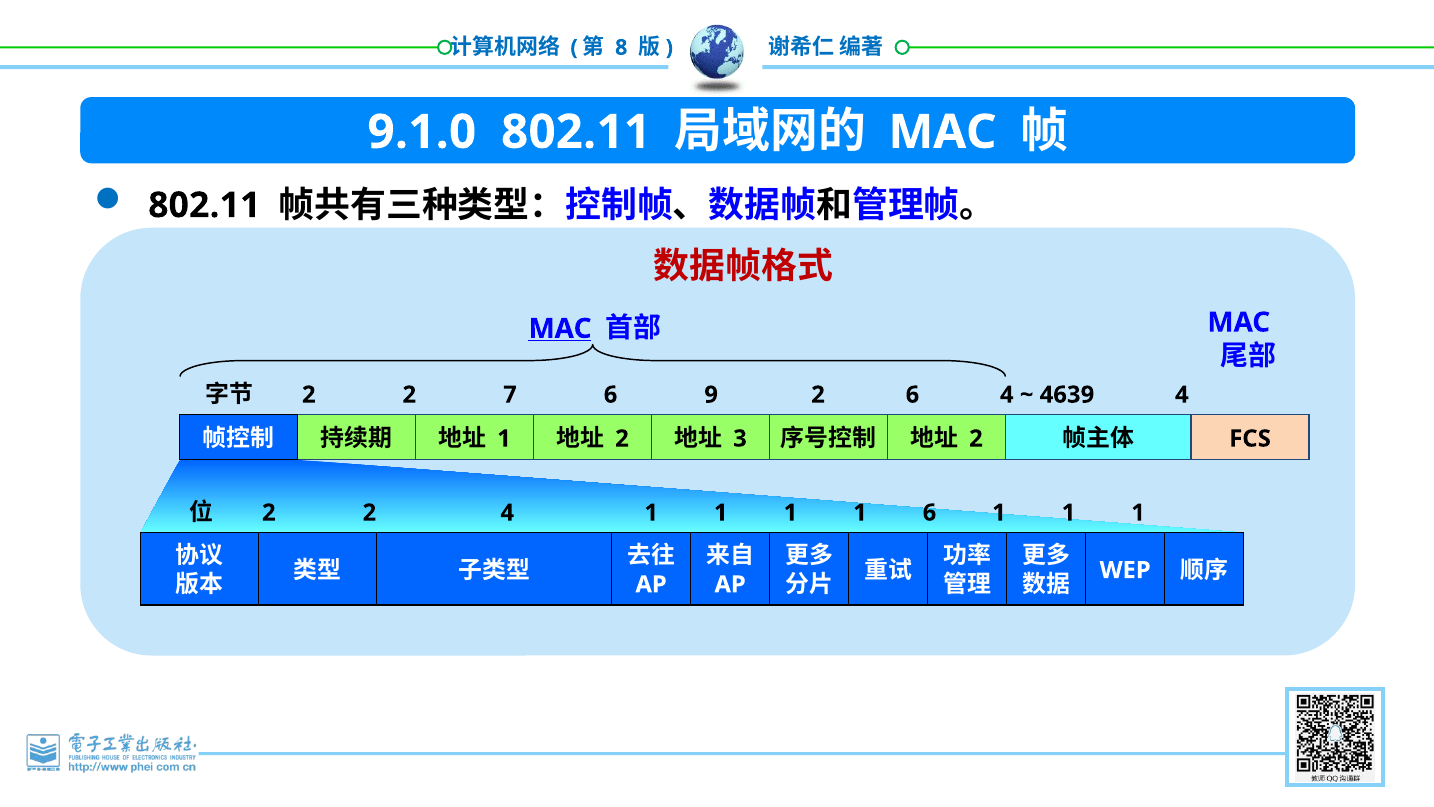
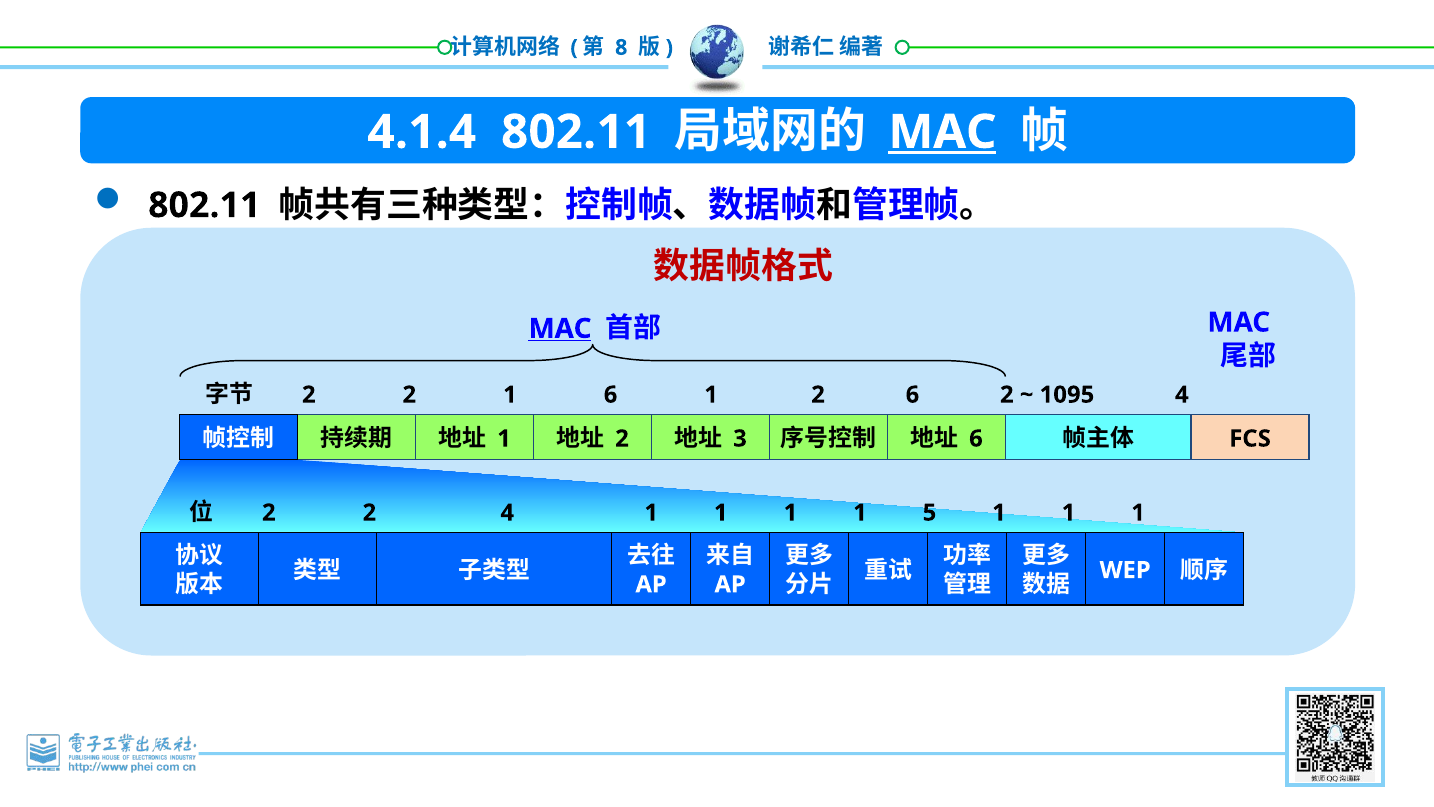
9.1.0: 9.1.0 -> 4.1.4
MAC at (943, 132) underline: none -> present
2 7: 7 -> 1
6 9: 9 -> 1
6 4: 4 -> 2
4639: 4639 -> 1095
2 at (976, 438): 2 -> 6
1 6: 6 -> 5
